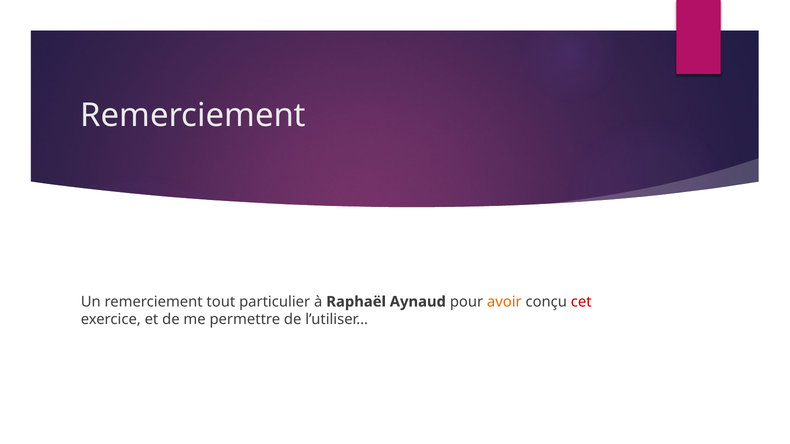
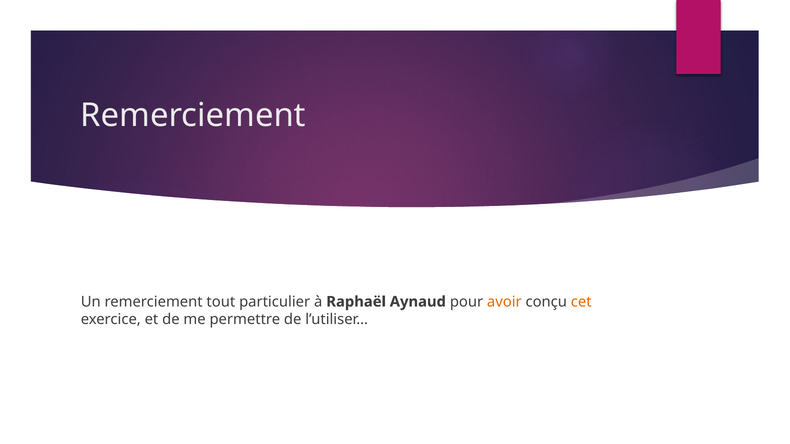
cet colour: red -> orange
